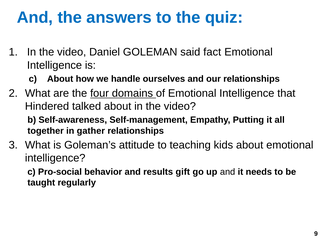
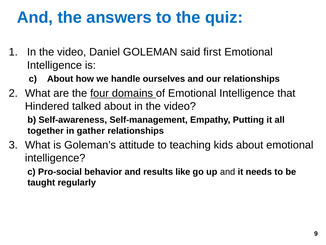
fact: fact -> first
gift: gift -> like
